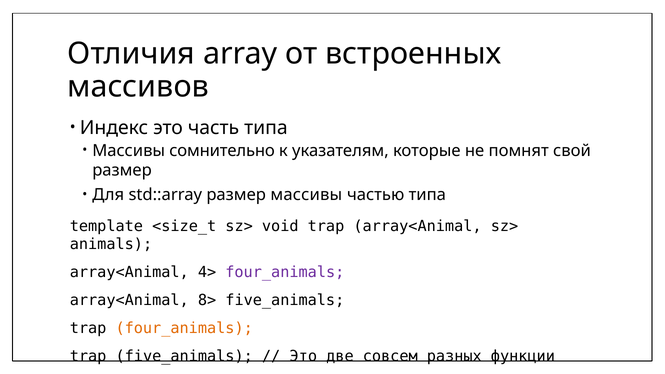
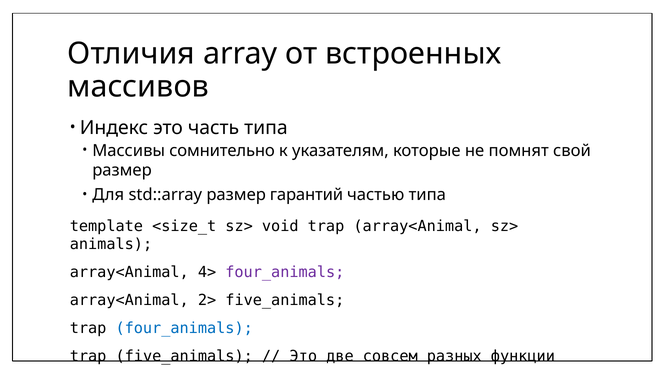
размер массивы: массивы -> гарантий
8>: 8> -> 2>
four_animals at (184, 328) colour: orange -> blue
